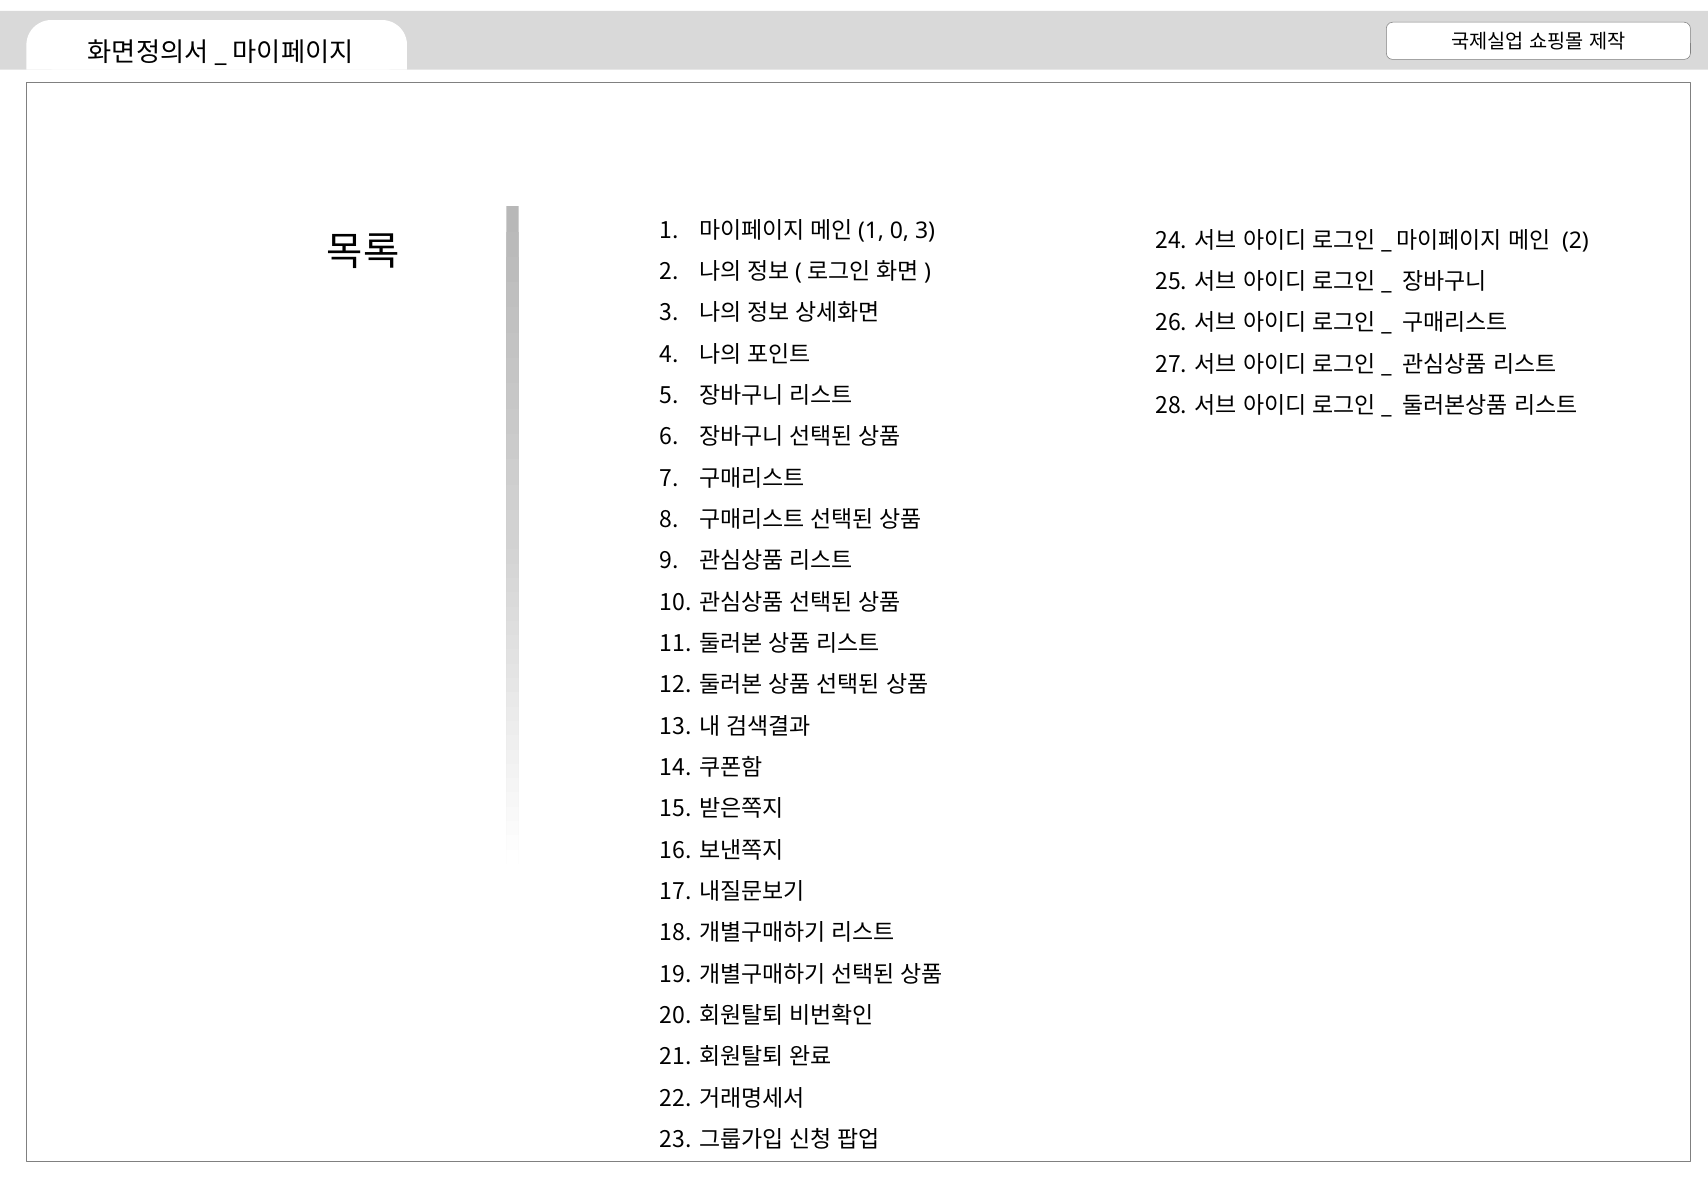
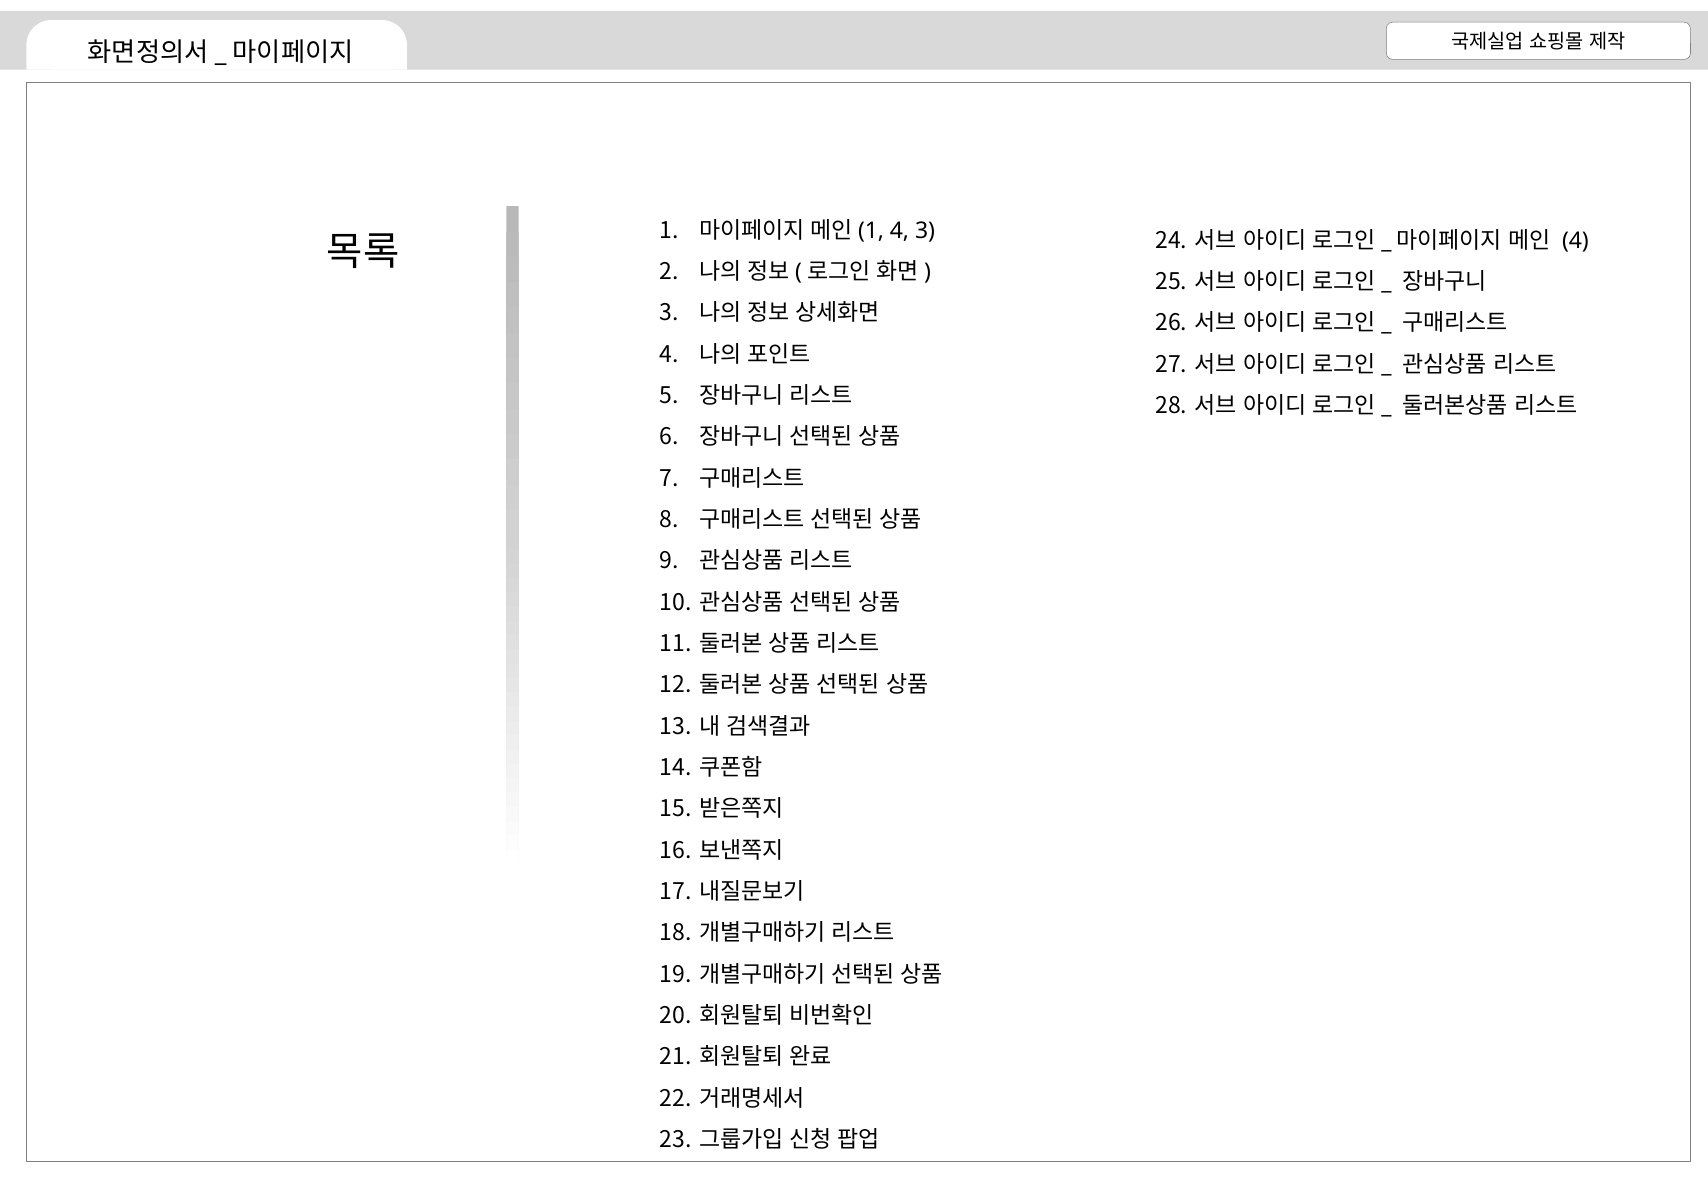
0 at (899, 231): 0 -> 4
2 at (1575, 241): 2 -> 4
